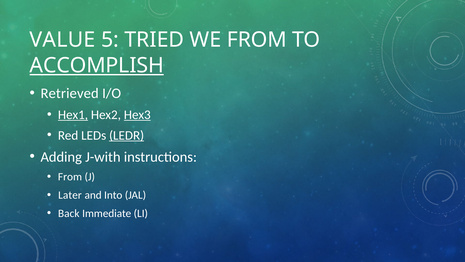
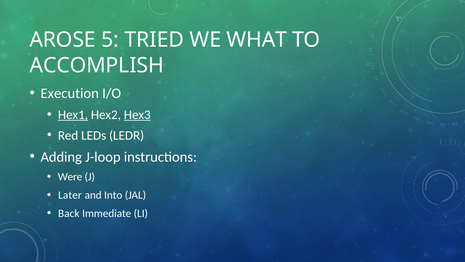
VALUE: VALUE -> AROSE
WE FROM: FROM -> WHAT
ACCOMPLISH underline: present -> none
Retrieved: Retrieved -> Execution
LEDR underline: present -> none
J-with: J-with -> J-loop
From at (70, 177): From -> Were
